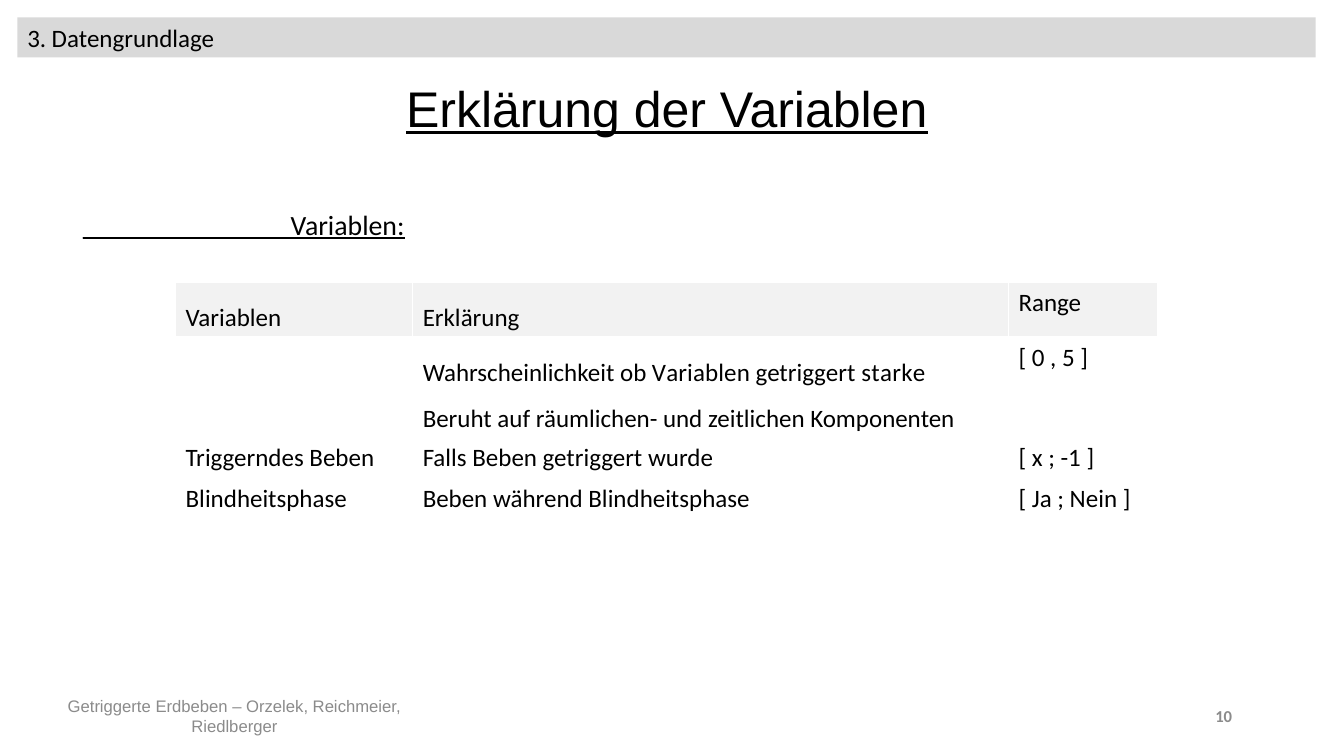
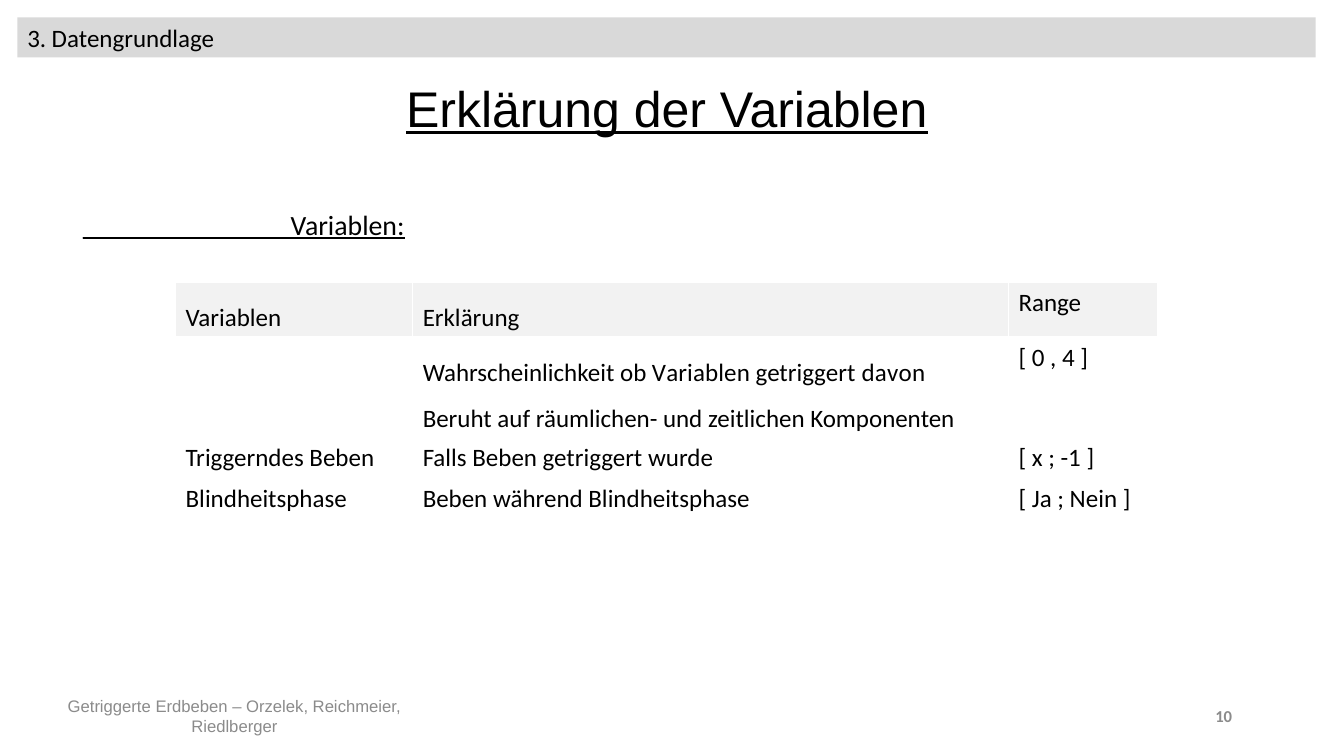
5: 5 -> 4
starke: starke -> davon
